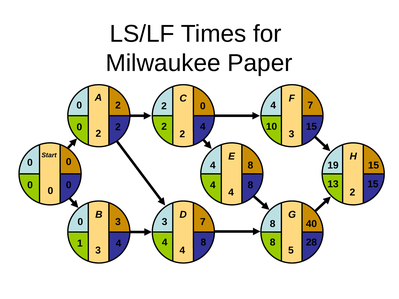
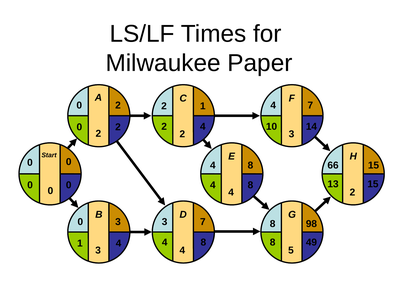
0 at (203, 106): 0 -> 1
10 15: 15 -> 14
19: 19 -> 66
40: 40 -> 98
28: 28 -> 49
